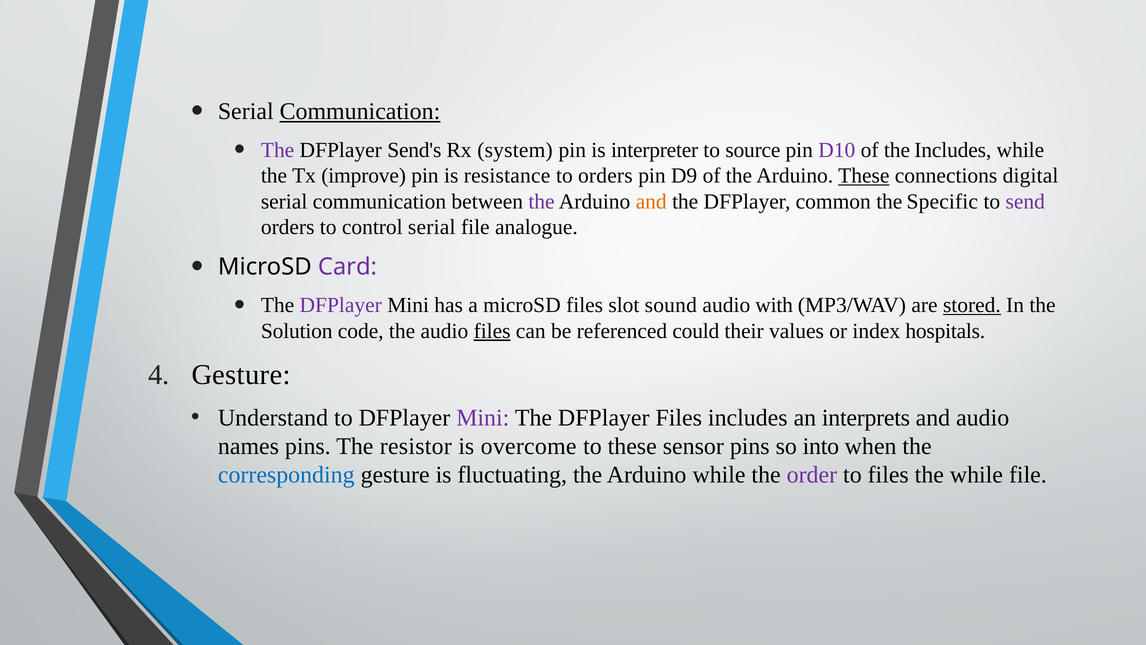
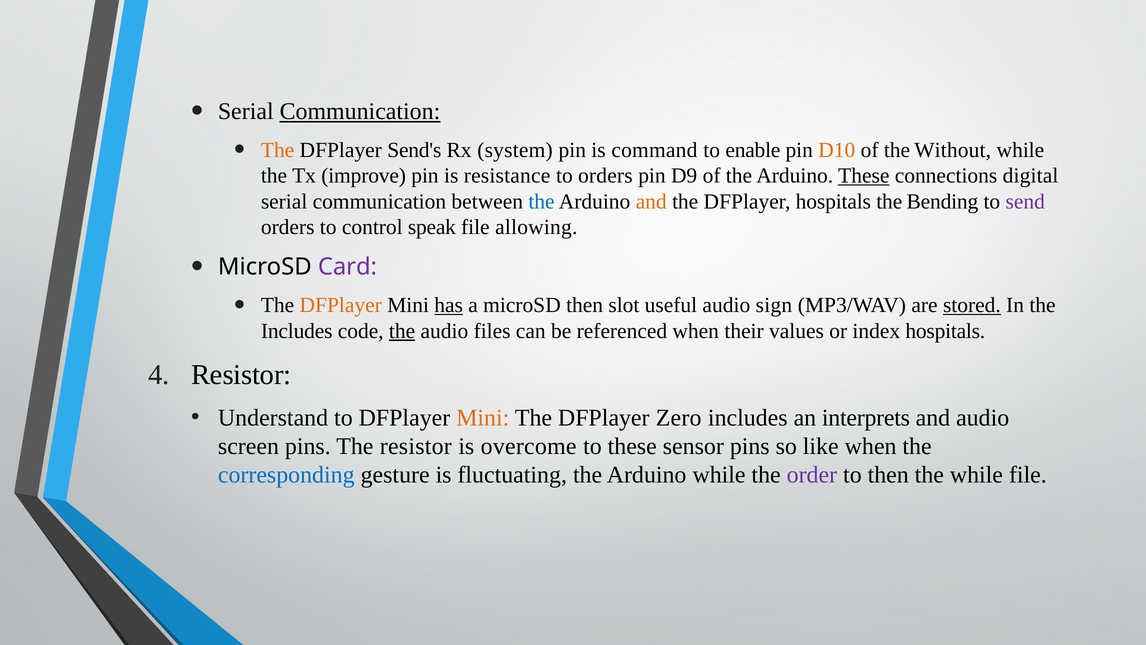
The at (278, 150) colour: purple -> orange
interpreter: interpreter -> command
source: source -> enable
D10 colour: purple -> orange
the Includes: Includes -> Without
the at (542, 201) colour: purple -> blue
DFPlayer common: common -> hospitals
Specific: Specific -> Bending
control serial: serial -> speak
analogue: analogue -> allowing
DFPlayer at (341, 305) colour: purple -> orange
has underline: none -> present
microSD files: files -> then
sound: sound -> useful
with: with -> sign
Solution at (297, 331): Solution -> Includes
the at (402, 331) underline: none -> present
files at (492, 331) underline: present -> none
referenced could: could -> when
Gesture at (241, 374): Gesture -> Resistor
Mini at (483, 417) colour: purple -> orange
DFPlayer Files: Files -> Zero
names: names -> screen
into: into -> like
to files: files -> then
